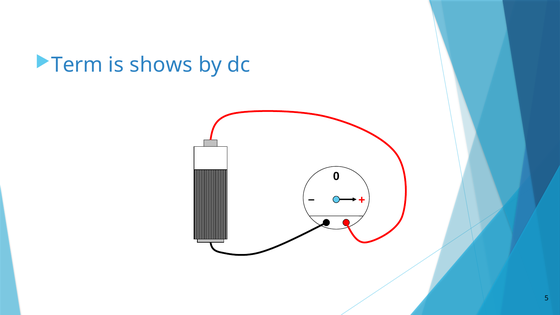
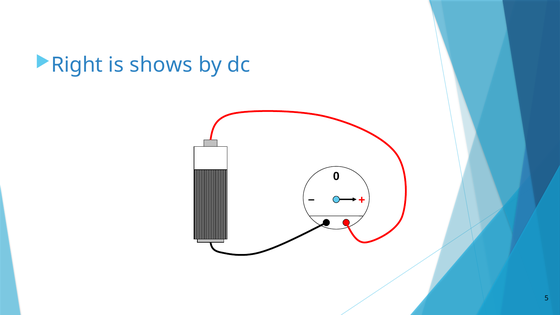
Term: Term -> Right
